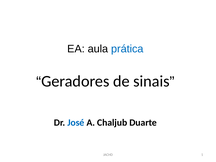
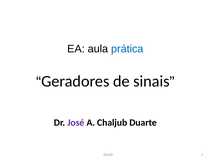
José colour: blue -> purple
